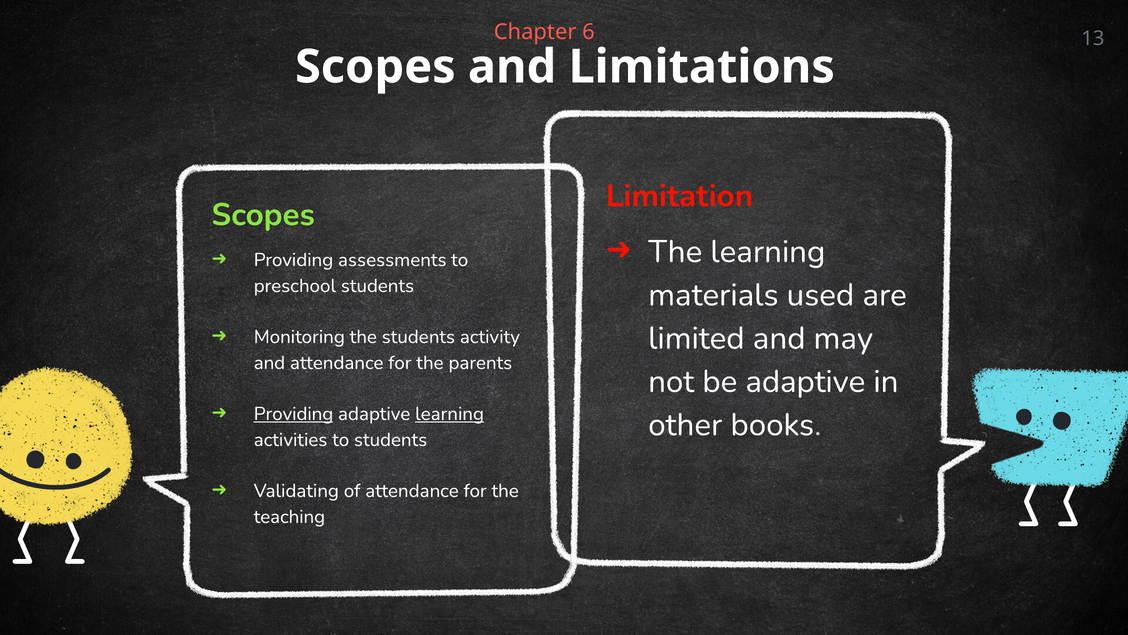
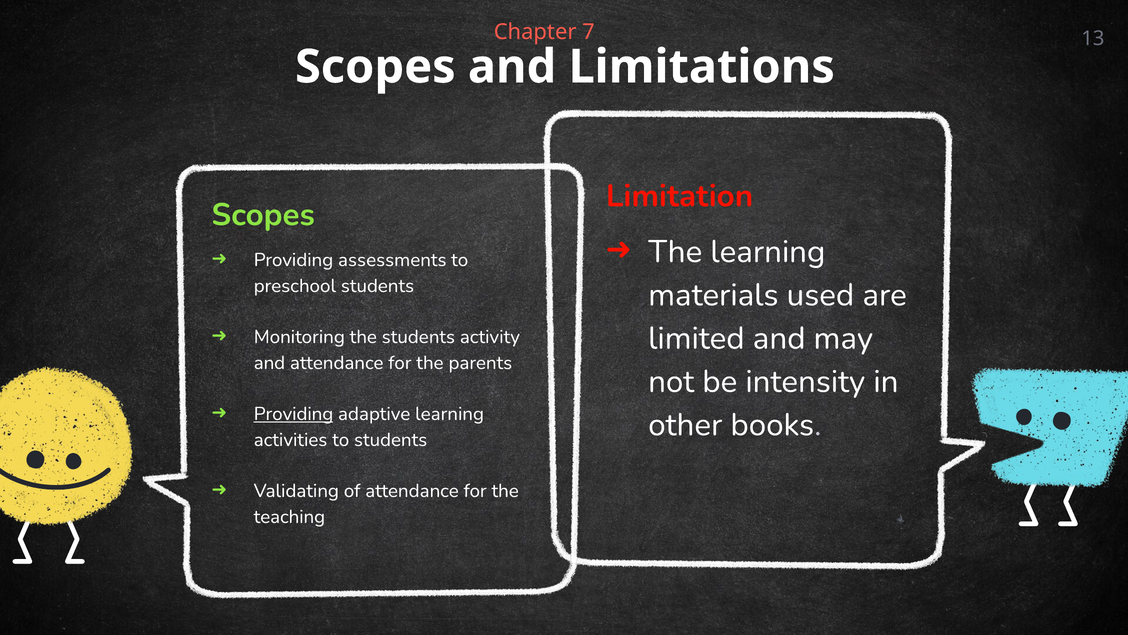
6: 6 -> 7
be adaptive: adaptive -> intensity
learning at (450, 414) underline: present -> none
